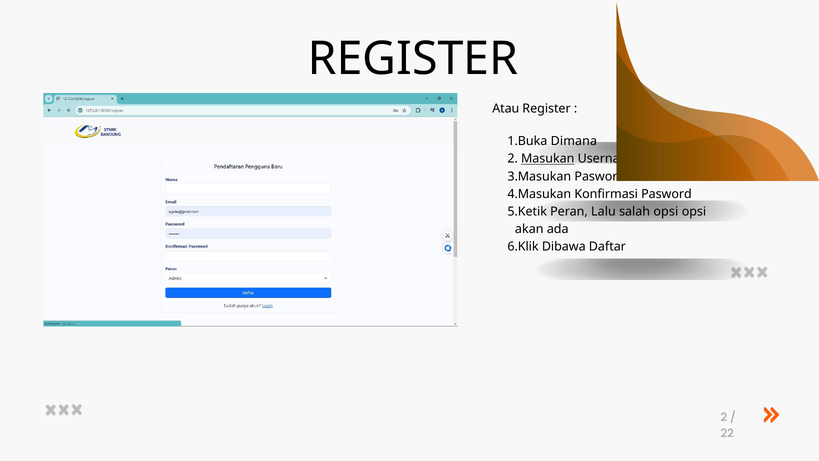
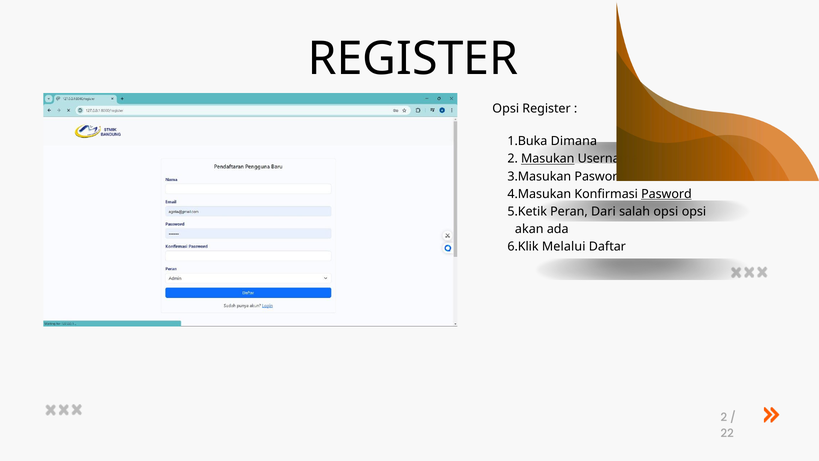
Atau at (506, 109): Atau -> Opsi
Pasword at (666, 194) underline: none -> present
Lalu: Lalu -> Dari
Dibawa: Dibawa -> Melalui
